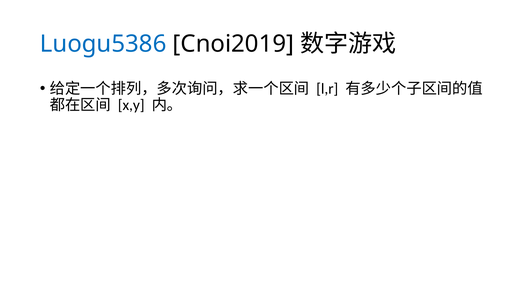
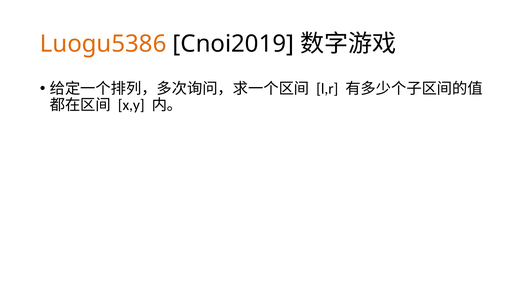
Luogu5386 colour: blue -> orange
